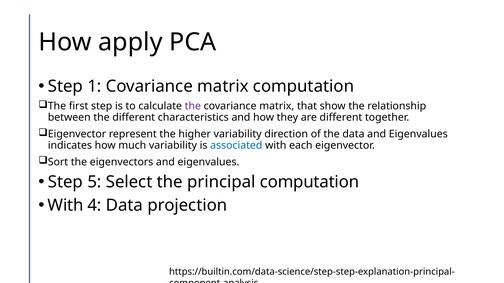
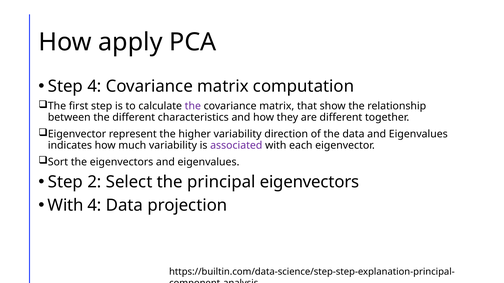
Step 1: 1 -> 4
associated colour: blue -> purple
5: 5 -> 2
principal computation: computation -> eigenvectors
